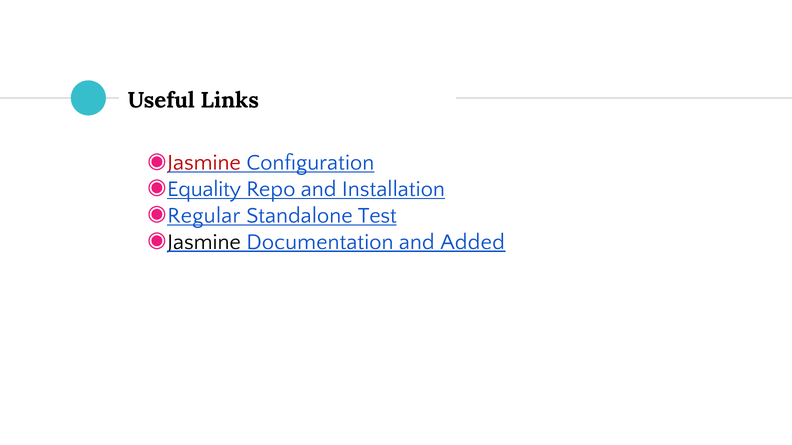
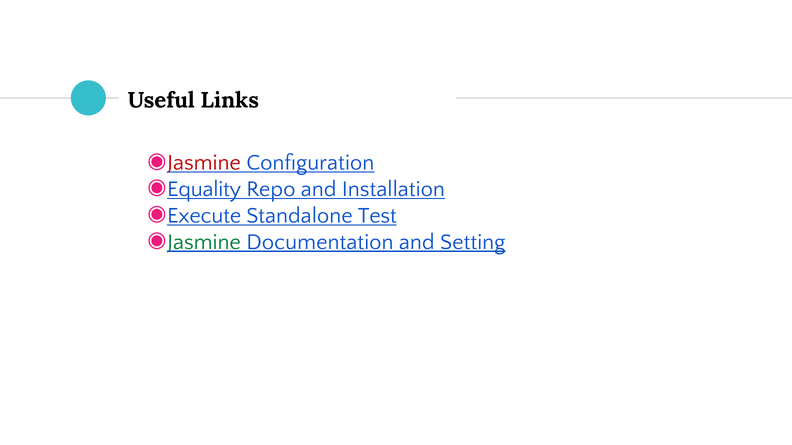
Regular: Regular -> Execute
Jasmine at (204, 242) colour: black -> green
Added: Added -> Setting
